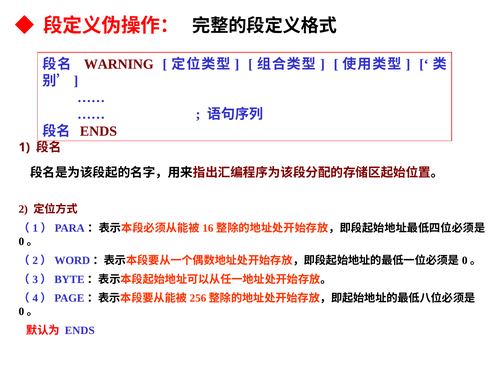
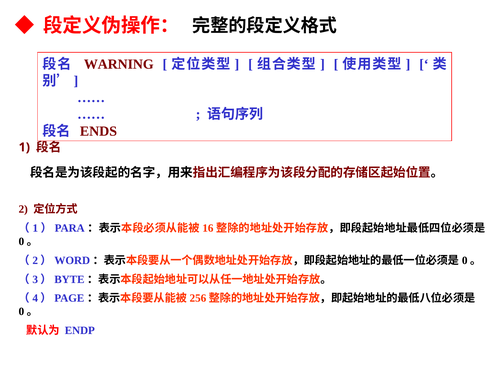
ENDS at (80, 330): ENDS -> ENDP
